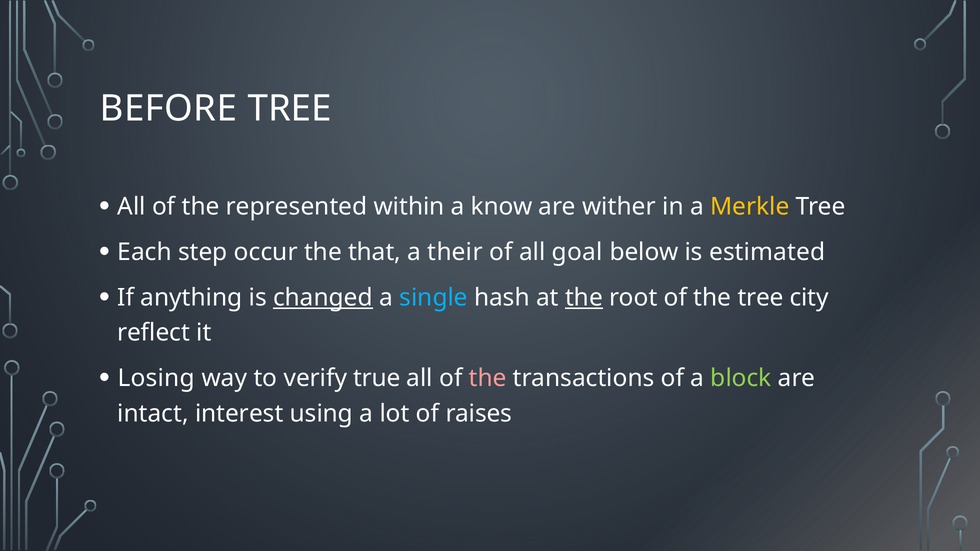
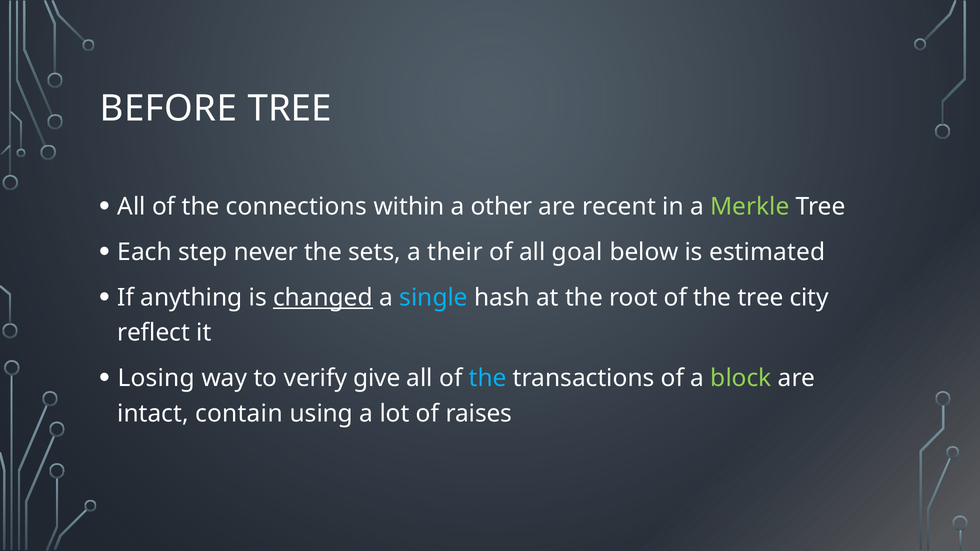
represented: represented -> connections
know: know -> other
wither: wither -> recent
Merkle colour: yellow -> light green
occur: occur -> never
that: that -> sets
the at (584, 298) underline: present -> none
true: true -> give
the at (488, 379) colour: pink -> light blue
interest: interest -> contain
